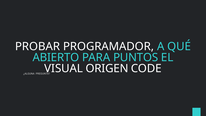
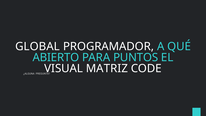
PROBAR: PROBAR -> GLOBAL
ORIGEN: ORIGEN -> MATRIZ
